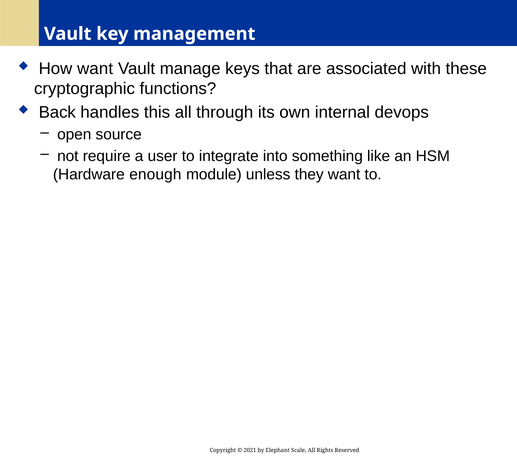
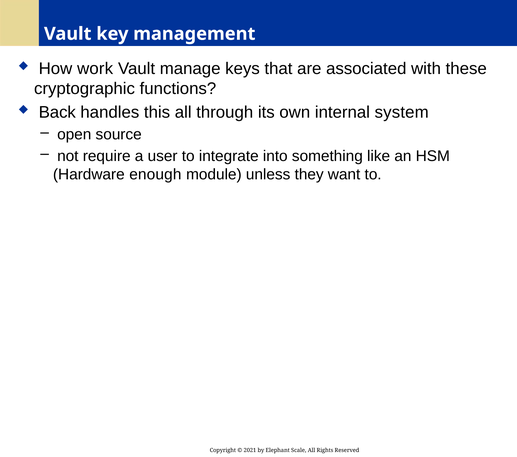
How want: want -> work
devops: devops -> system
